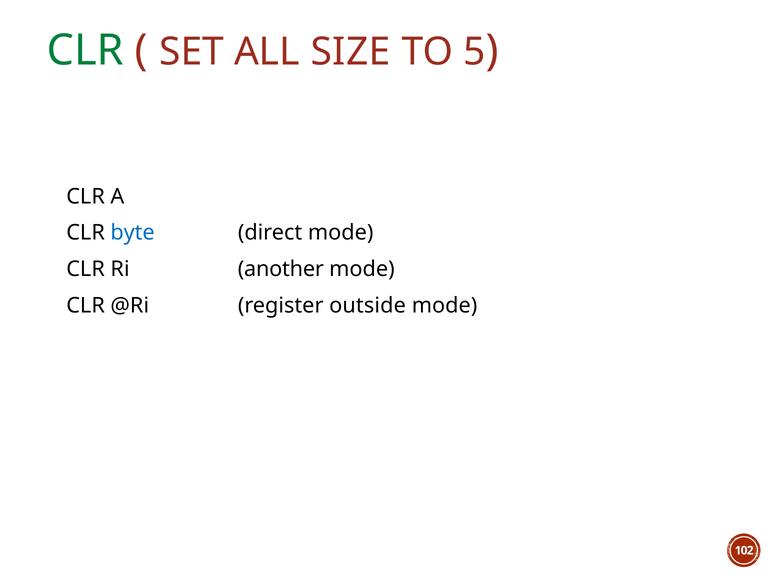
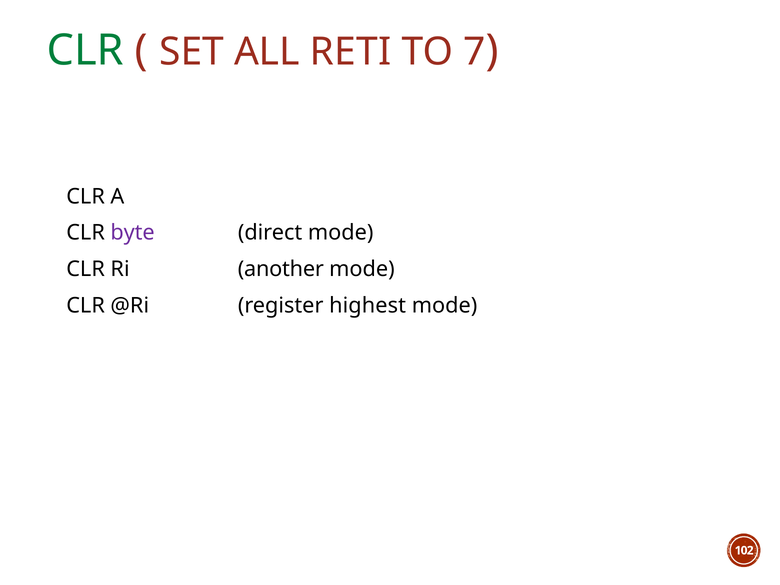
SIZE: SIZE -> RETI
5: 5 -> 7
byte colour: blue -> purple
outside: outside -> highest
